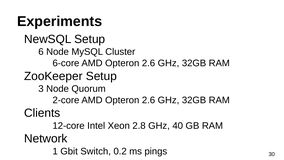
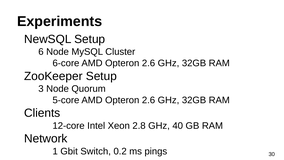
2-core: 2-core -> 5-core
